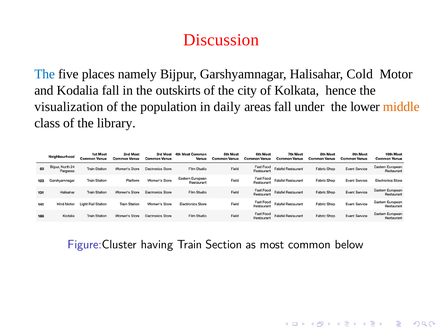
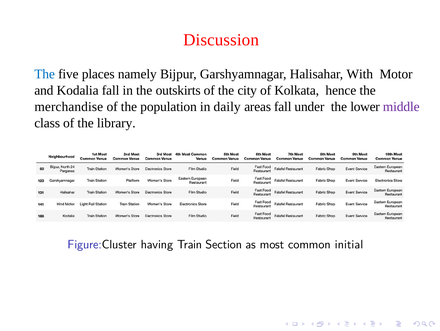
Cold: Cold -> With
visualization: visualization -> merchandise
middle colour: orange -> purple
below: below -> initial
